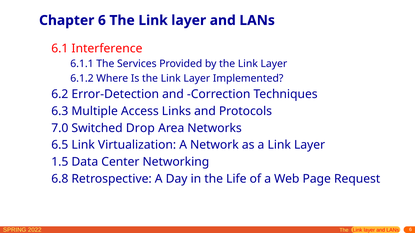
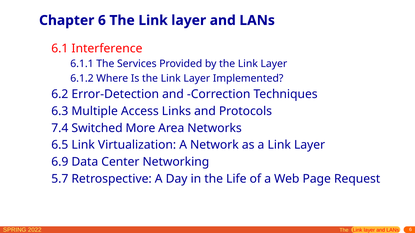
7.0: 7.0 -> 7.4
Drop: Drop -> More
1.5: 1.5 -> 6.9
6.8: 6.8 -> 5.7
